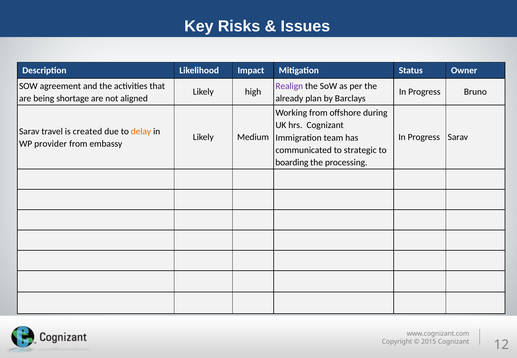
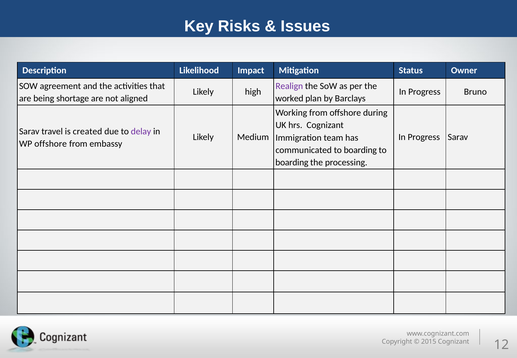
already: already -> worked
delay colour: orange -> purple
WP provider: provider -> offshore
communicated to strategic: strategic -> boarding
